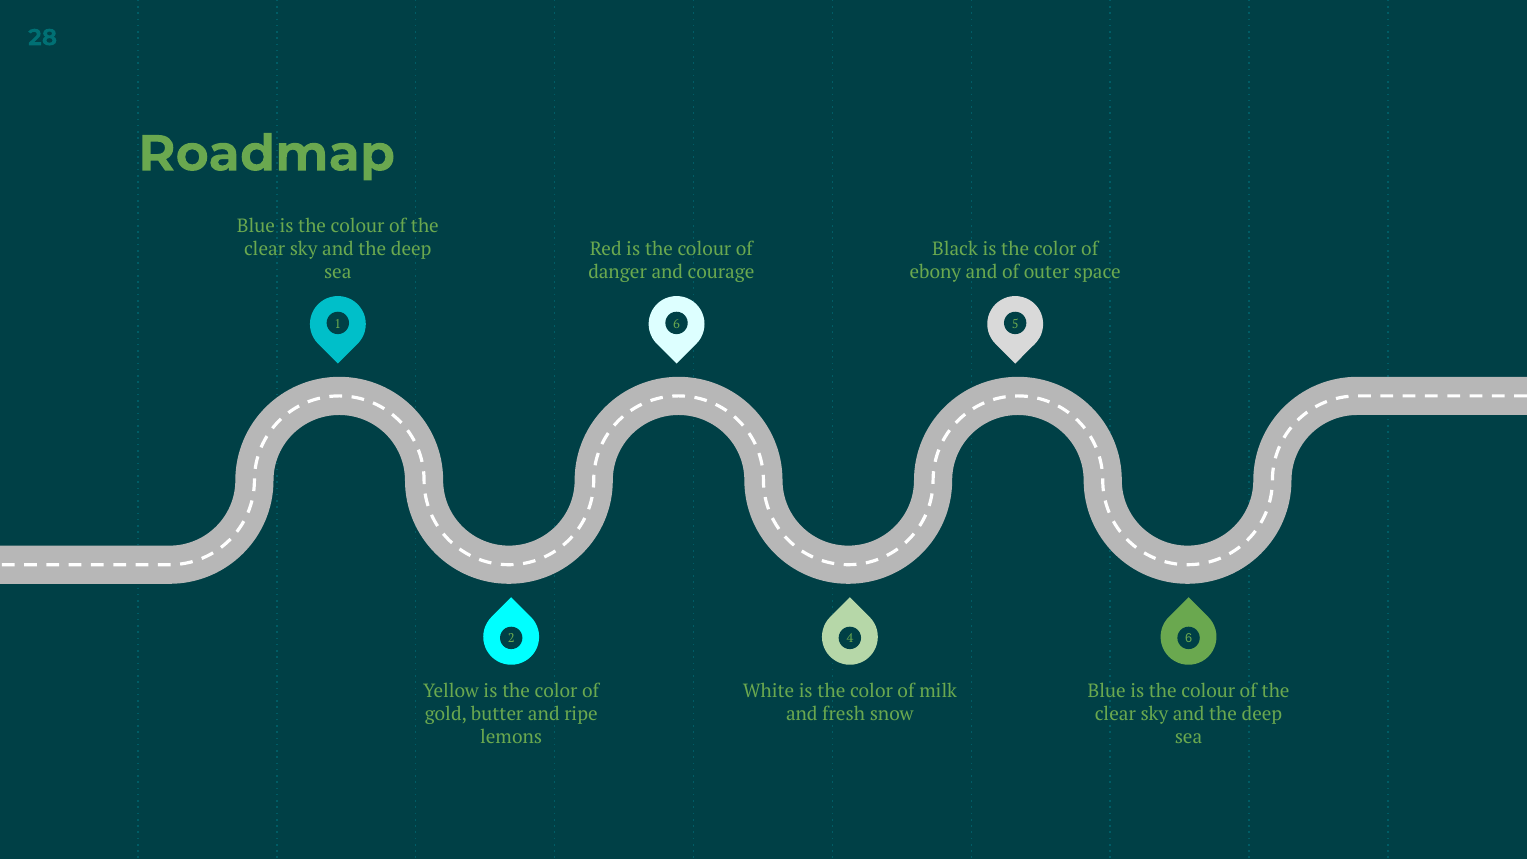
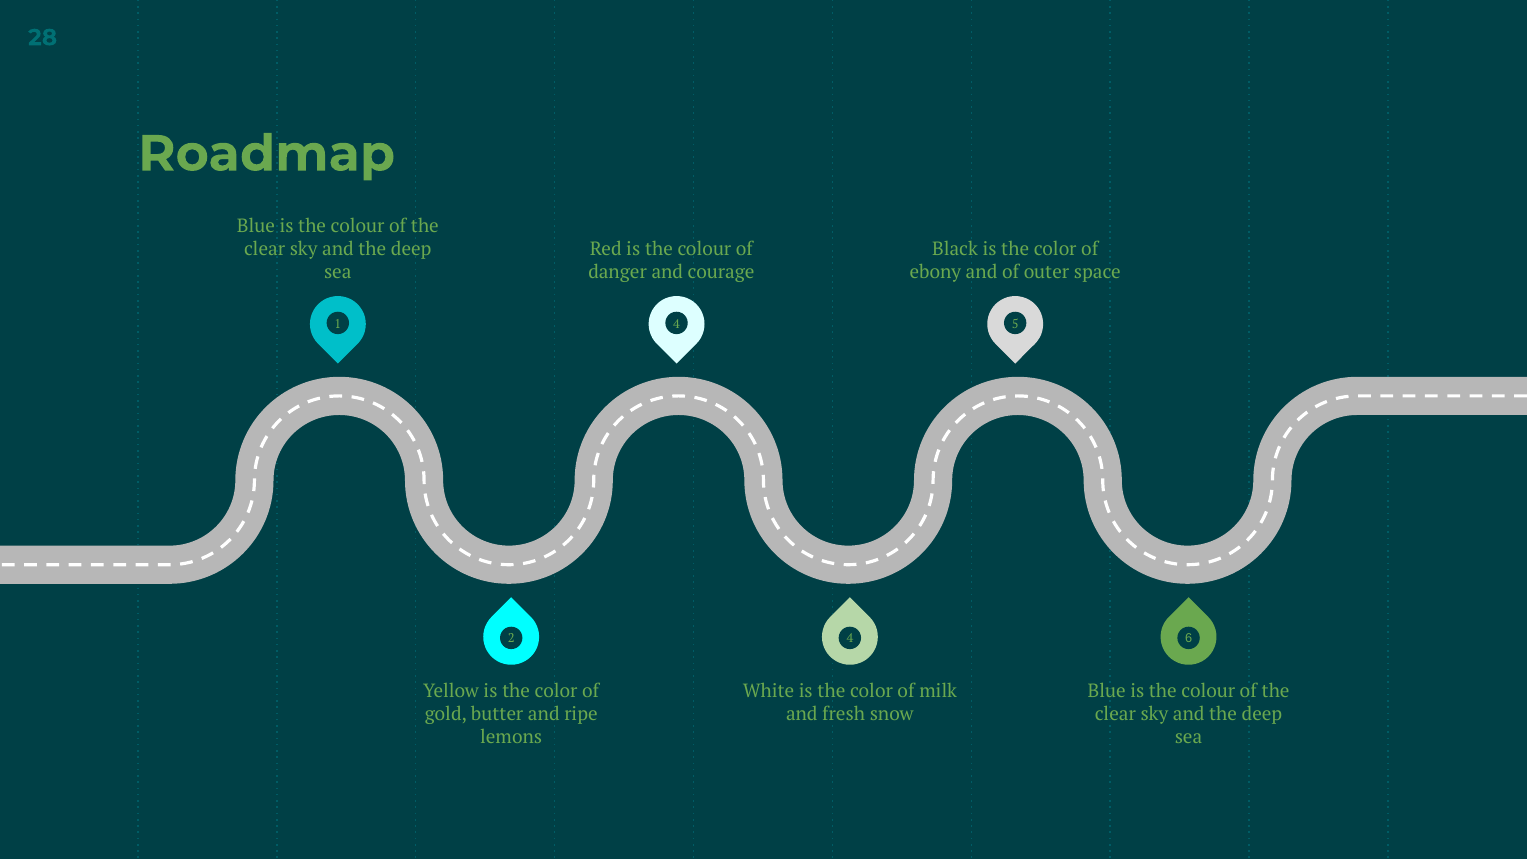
1 6: 6 -> 4
